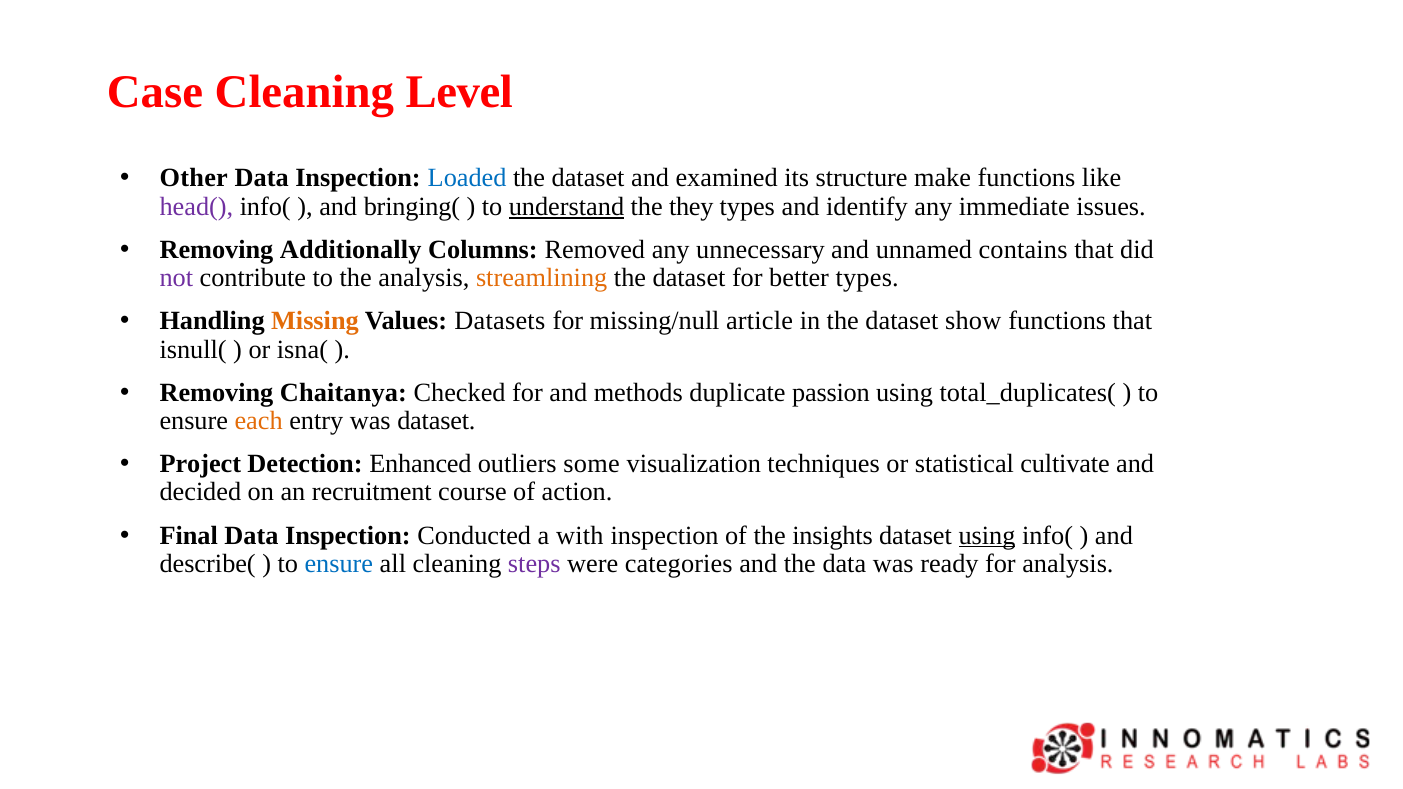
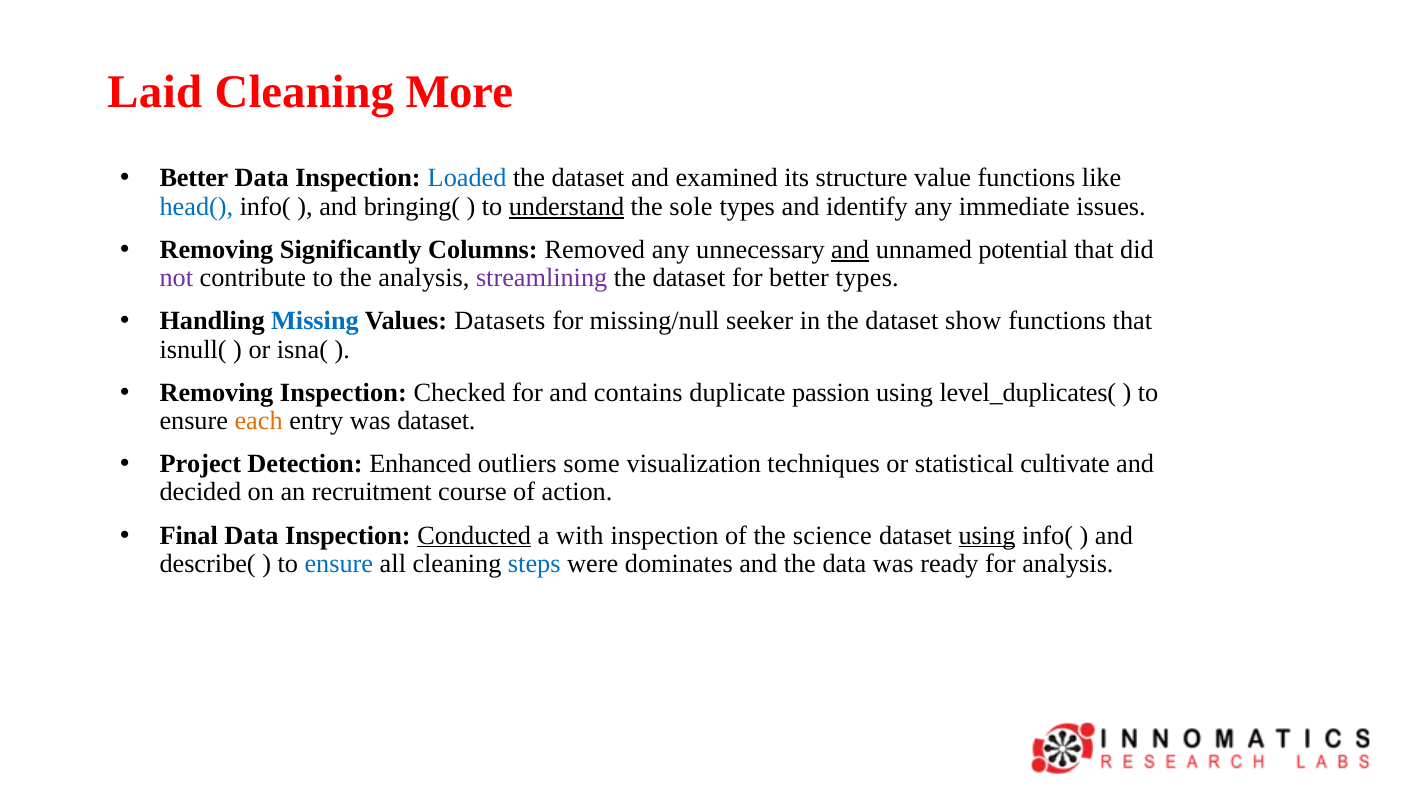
Case: Case -> Laid
Level: Level -> More
Other at (194, 178): Other -> Better
make: make -> value
head( colour: purple -> blue
they: they -> sole
Additionally: Additionally -> Significantly
and at (850, 250) underline: none -> present
contains: contains -> potential
streamlining colour: orange -> purple
Missing colour: orange -> blue
article: article -> seeker
Removing Chaitanya: Chaitanya -> Inspection
methods: methods -> contains
total_duplicates(: total_duplicates( -> level_duplicates(
Conducted underline: none -> present
insights: insights -> science
steps colour: purple -> blue
categories: categories -> dominates
